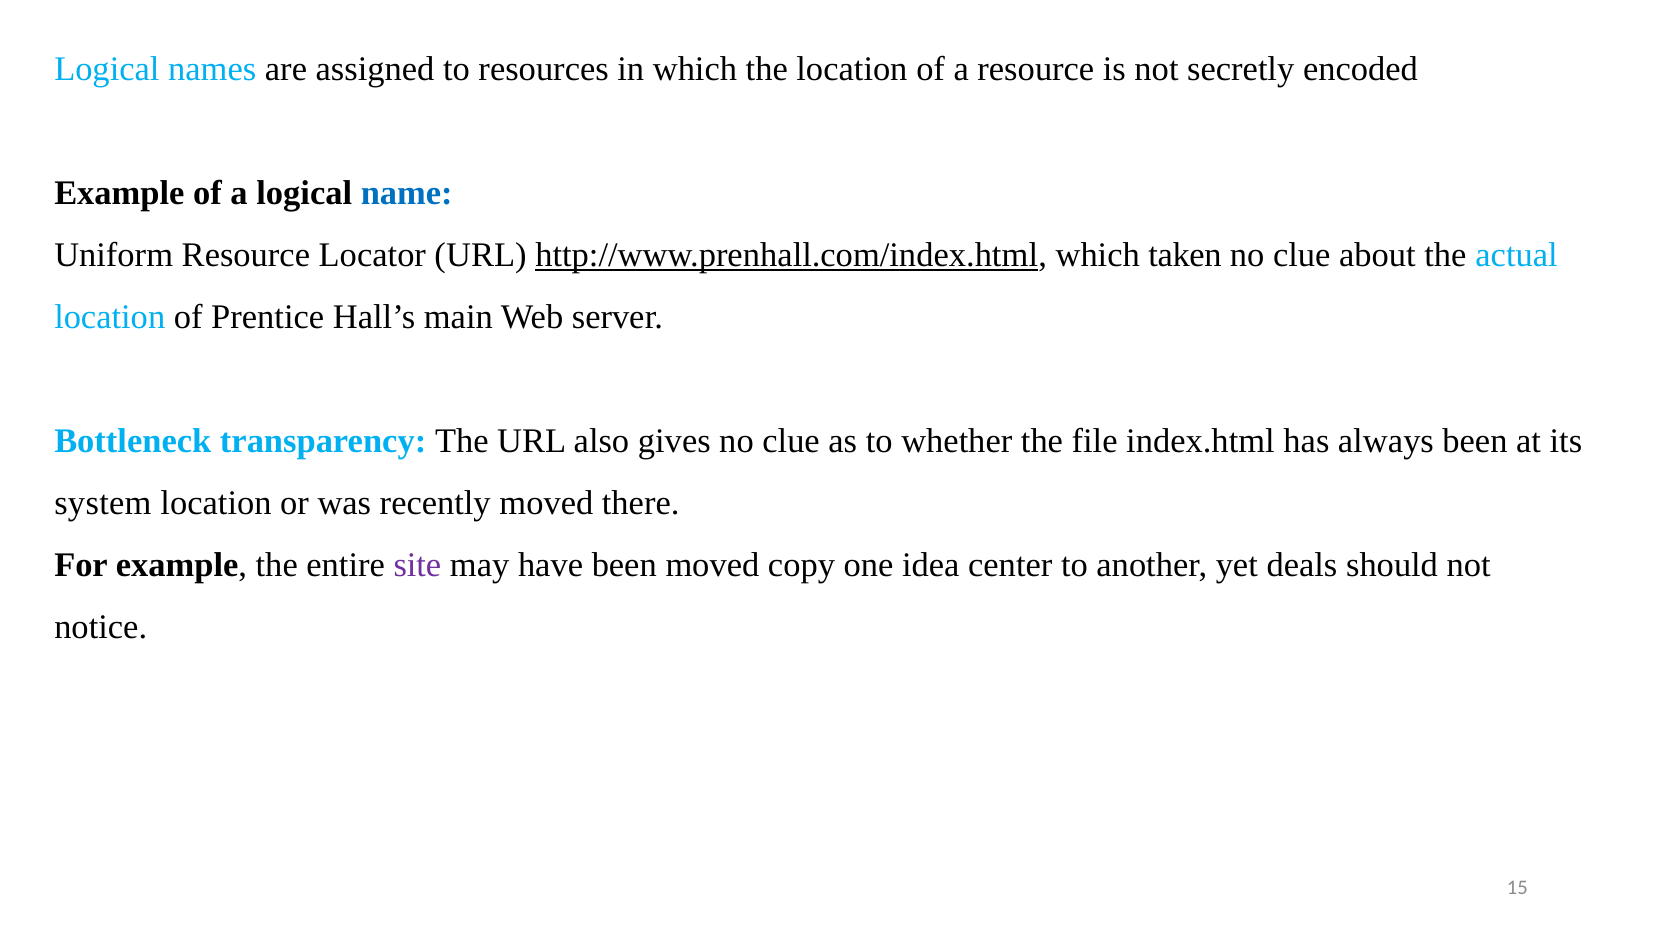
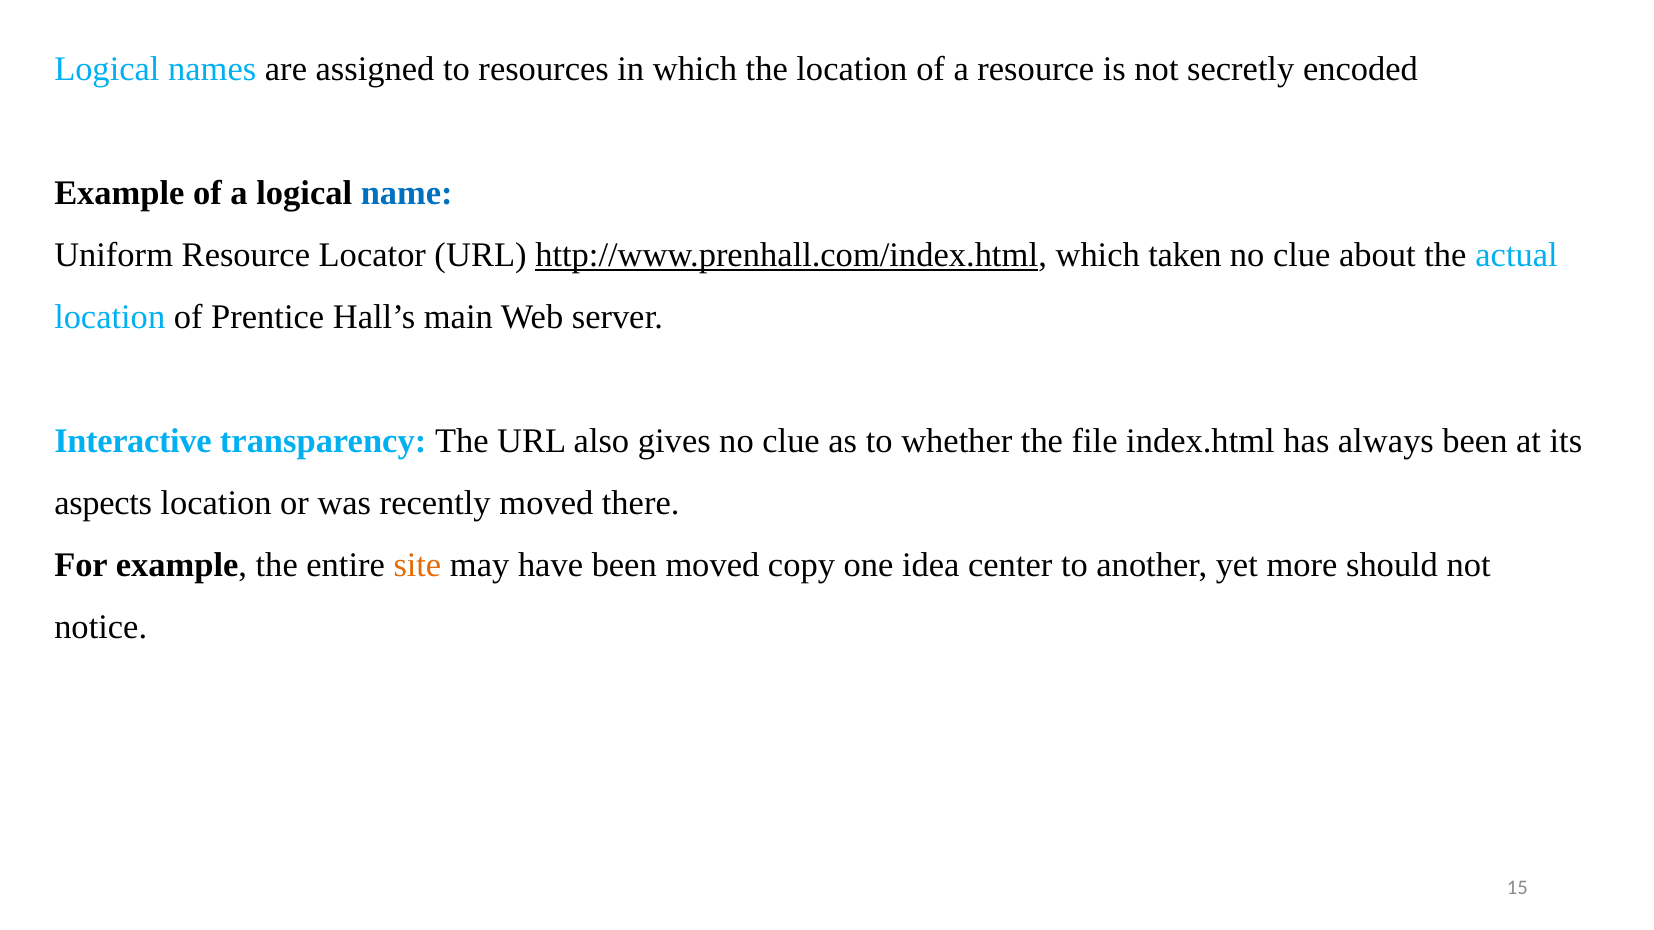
Bottleneck: Bottleneck -> Interactive
system: system -> aspects
site colour: purple -> orange
deals: deals -> more
